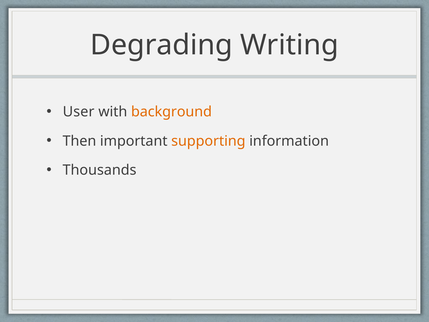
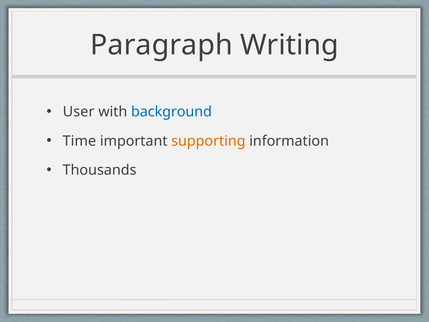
Degrading: Degrading -> Paragraph
background colour: orange -> blue
Then: Then -> Time
